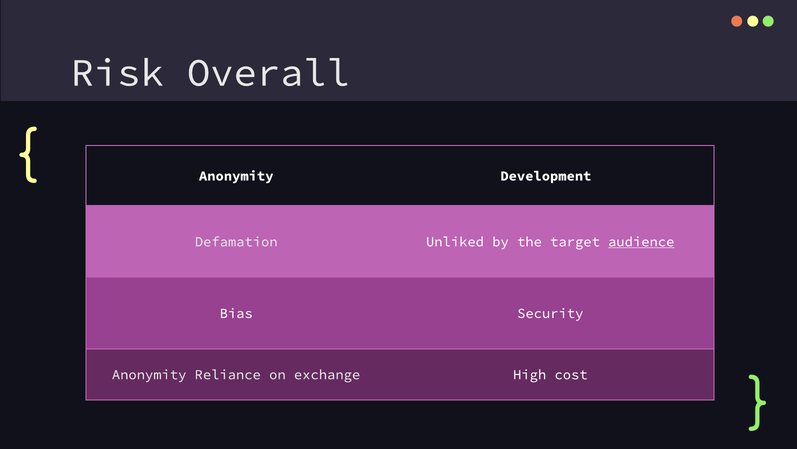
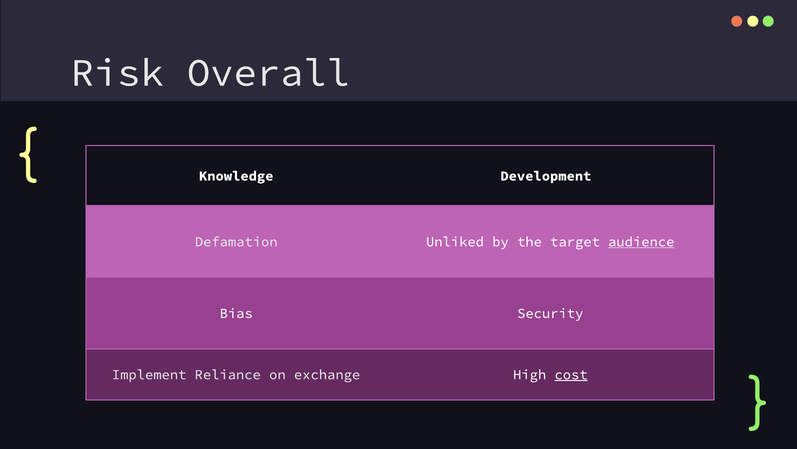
Anonymity at (236, 176): Anonymity -> Knowledge
Anonymity at (149, 374): Anonymity -> Implement
cost underline: none -> present
